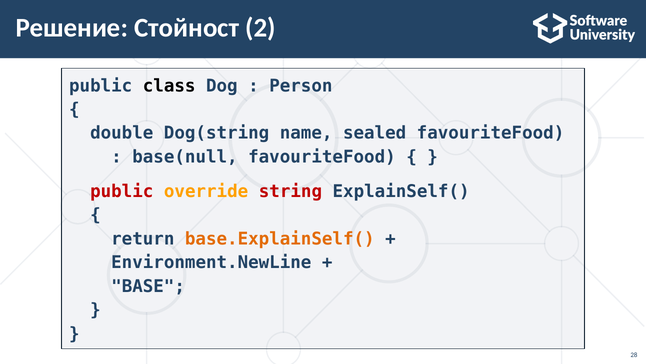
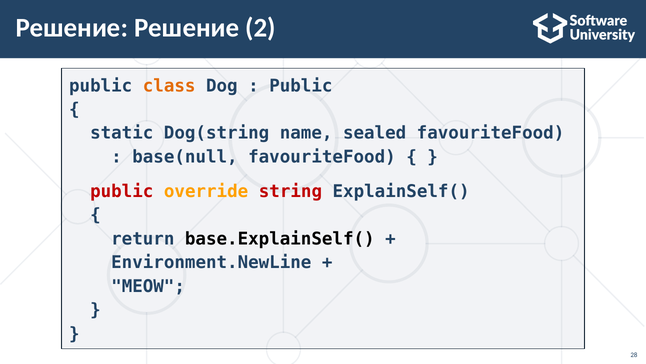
Решение Стойност: Стойност -> Решение
class colour: black -> orange
Person at (301, 86): Person -> Public
double: double -> static
base.ExplainSelf( colour: orange -> black
BASE: BASE -> MEOW
